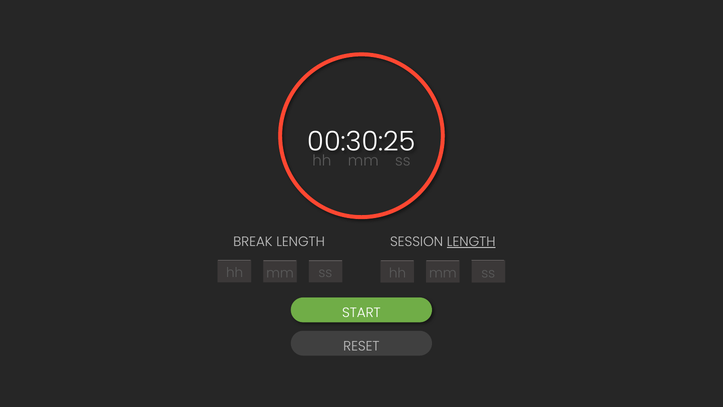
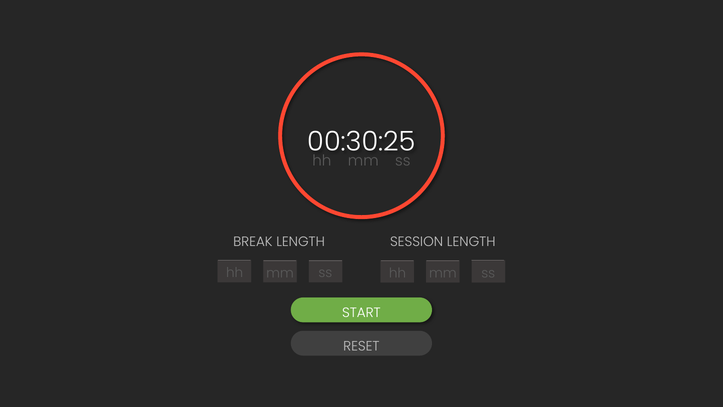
LENGTH at (471, 241) underline: present -> none
